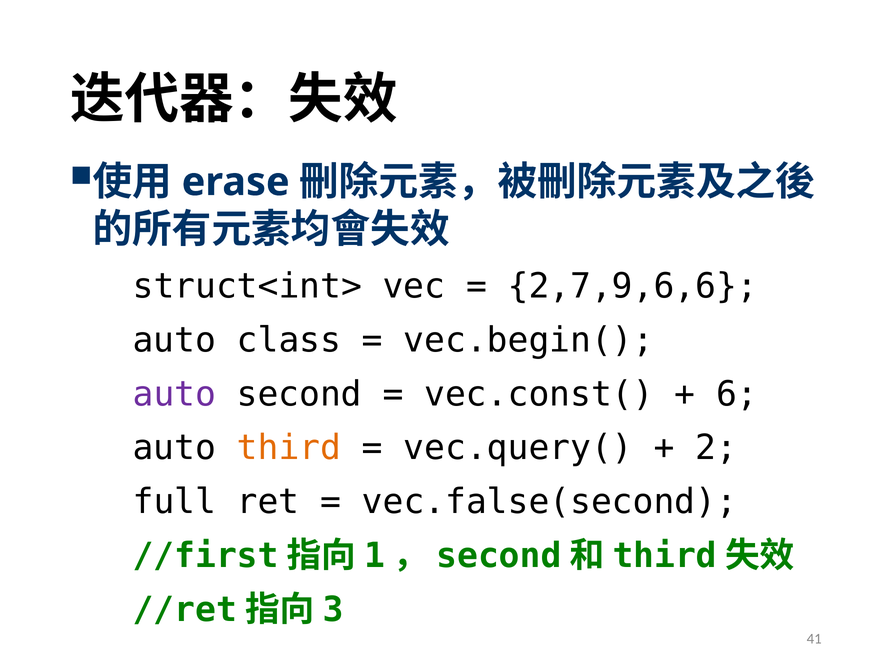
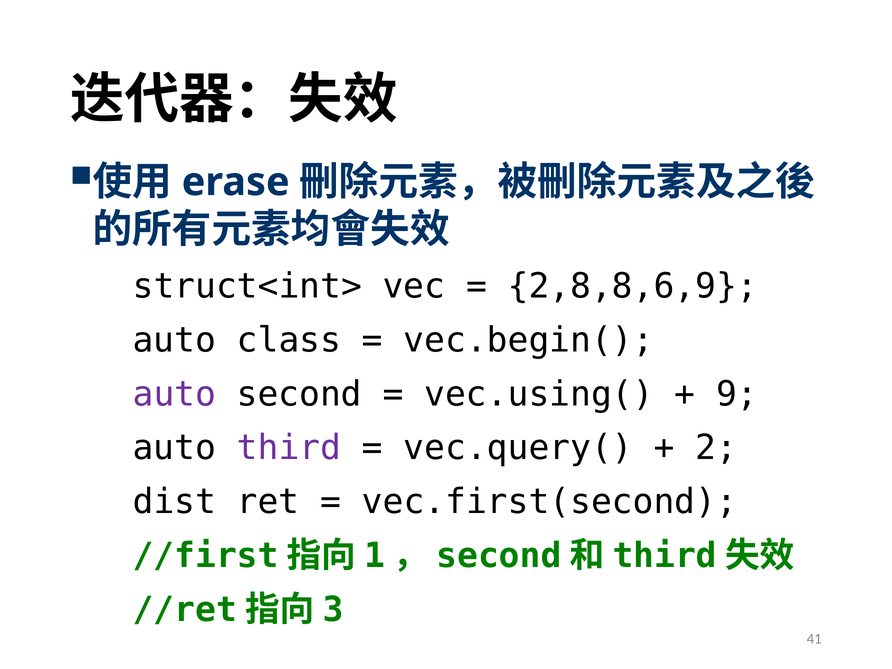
2,7,9,6,6: 2,7,9,6,6 -> 2,8,8,6,9
vec.const(: vec.const( -> vec.using(
6: 6 -> 9
third colour: orange -> purple
full: full -> dist
vec.false(second: vec.false(second -> vec.first(second
